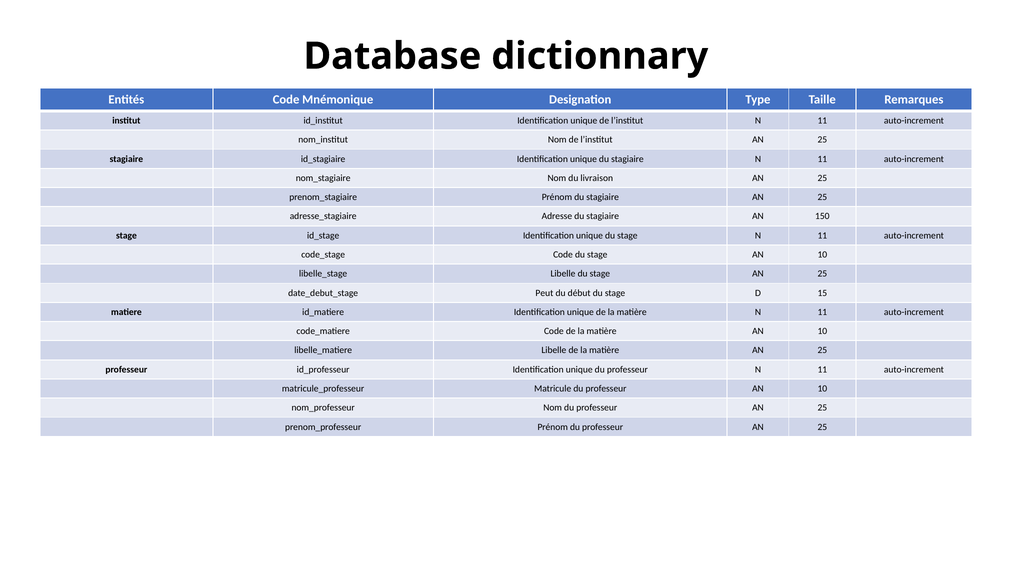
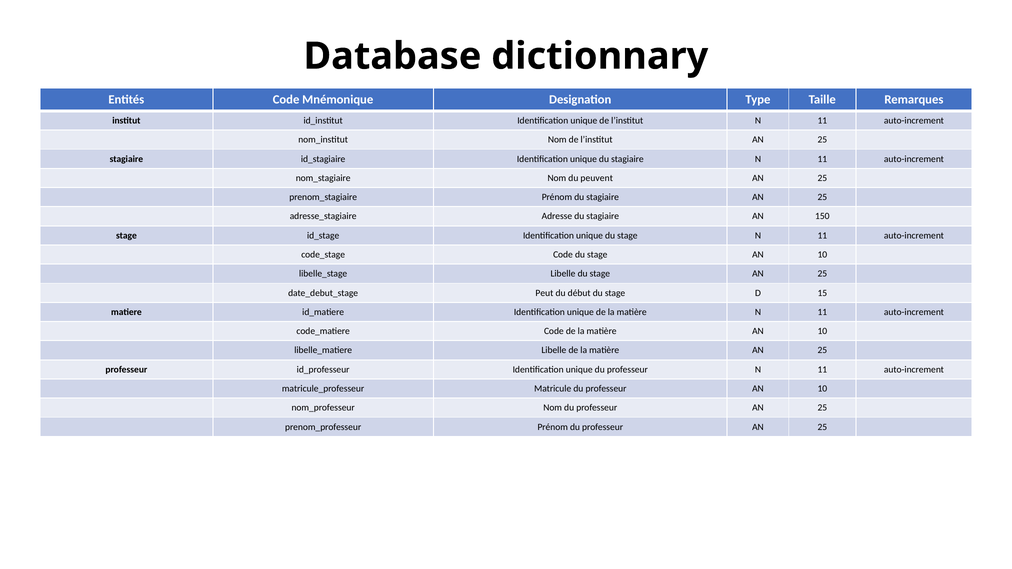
livraison: livraison -> peuvent
